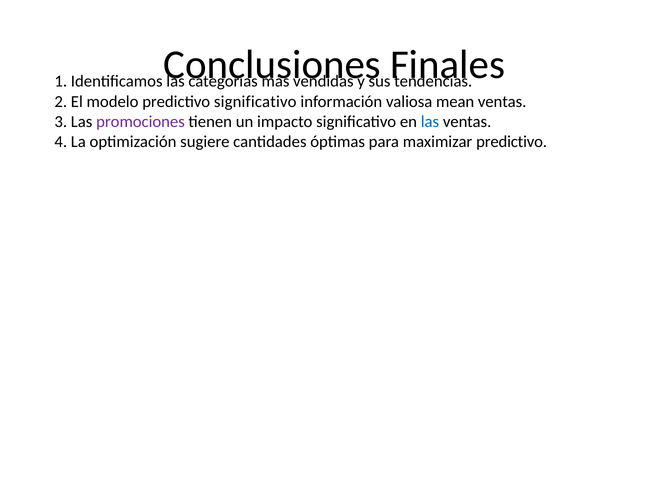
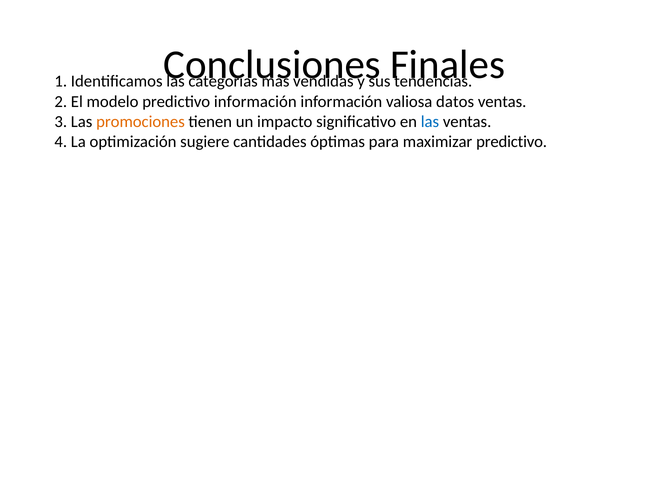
predictivo significativo: significativo -> información
mean: mean -> datos
promociones colour: purple -> orange
